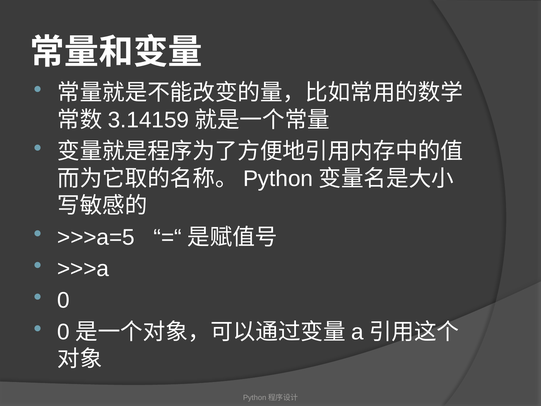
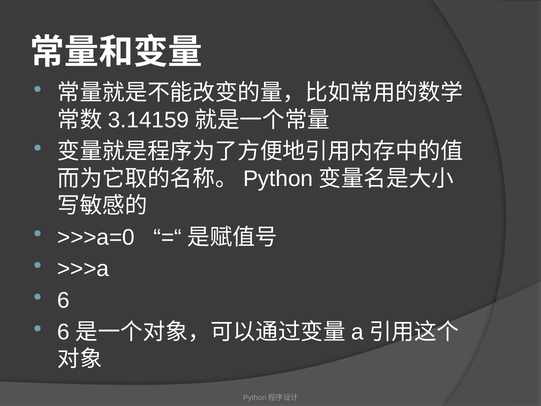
>>>a=5: >>>a=5 -> >>>a=0
0 at (64, 300): 0 -> 6
0 at (64, 332): 0 -> 6
